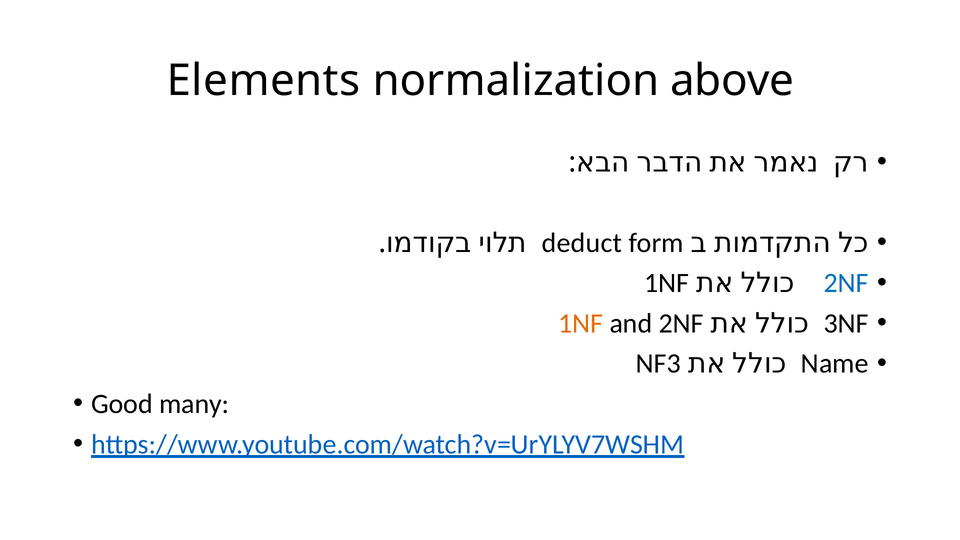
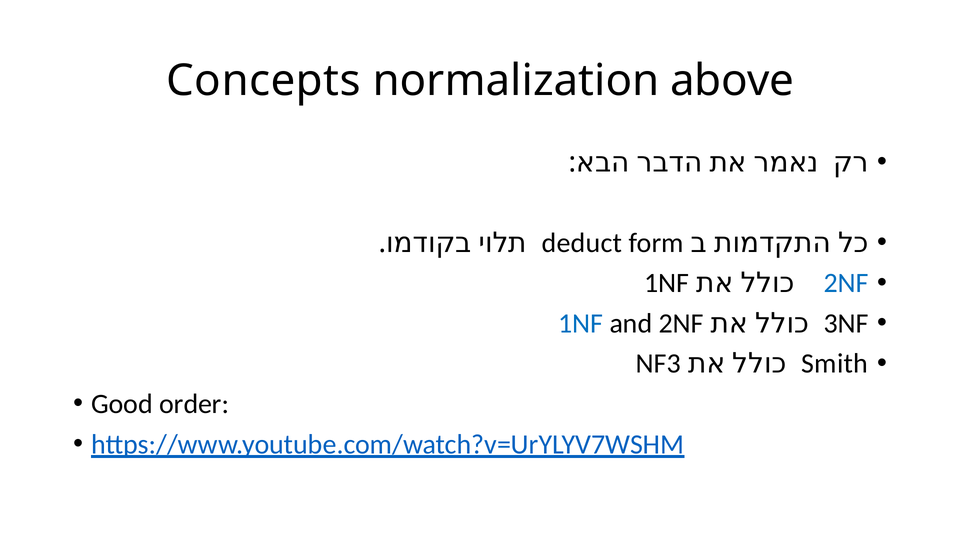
Elements: Elements -> Concepts
1NF at (581, 323) colour: orange -> blue
Name: Name -> Smith
many: many -> order
